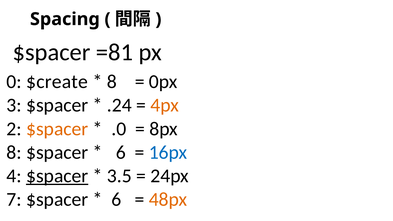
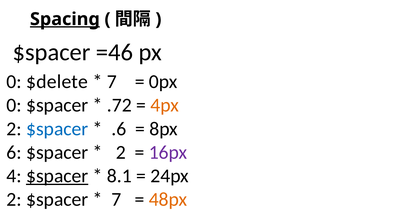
Spacing underline: none -> present
=81: =81 -> =46
$create: $create -> $delete
8 at (112, 82): 8 -> 7
3 at (14, 105): 3 -> 0
.24: .24 -> .72
$spacer at (57, 129) colour: orange -> blue
.0: .0 -> .6
8 at (14, 152): 8 -> 6
6 at (121, 152): 6 -> 2
16px colour: blue -> purple
3.5: 3.5 -> 8.1
7 at (14, 200): 7 -> 2
6 at (116, 200): 6 -> 7
